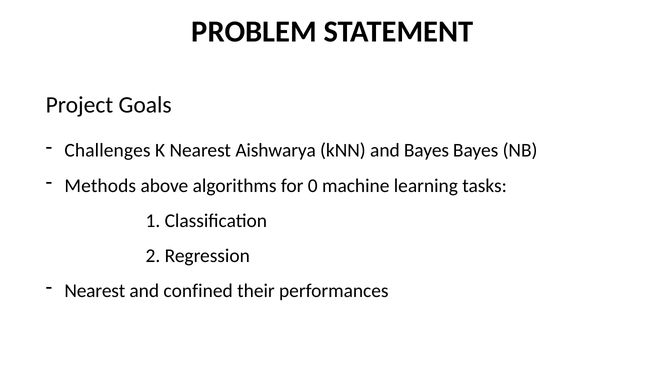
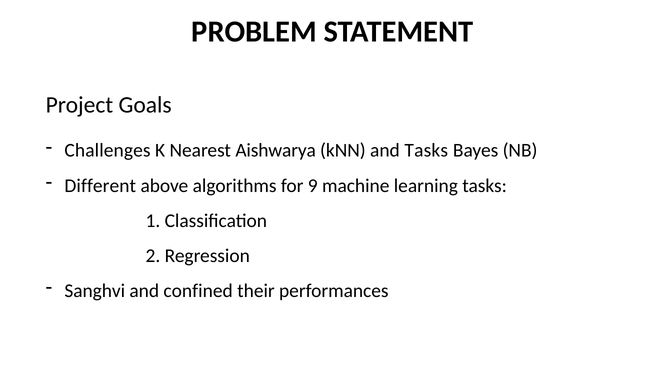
and Bayes: Bayes -> Tasks
Methods: Methods -> Different
0: 0 -> 9
Nearest at (95, 290): Nearest -> Sanghvi
